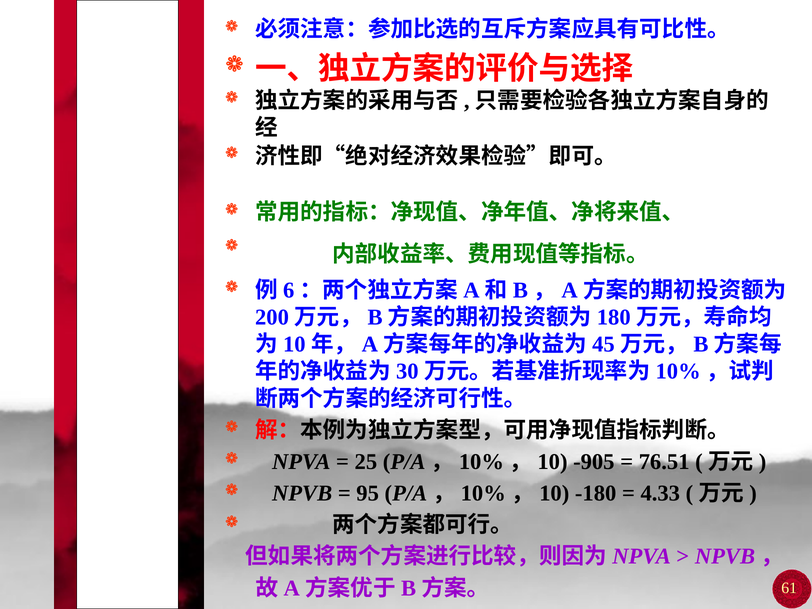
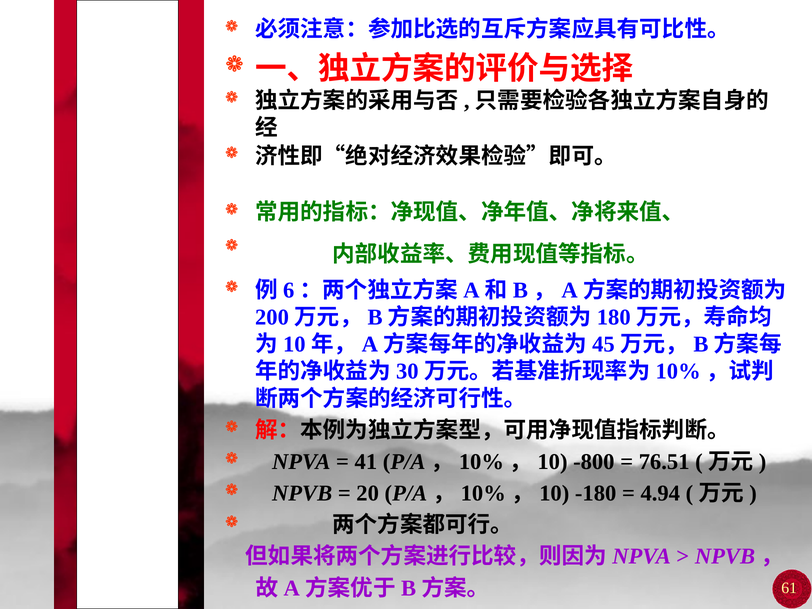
25: 25 -> 41
-905: -905 -> -800
95: 95 -> 20
4.33: 4.33 -> 4.94
